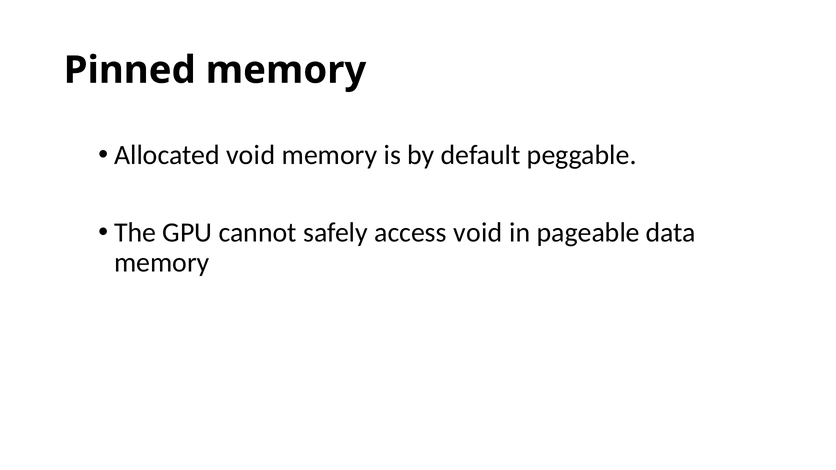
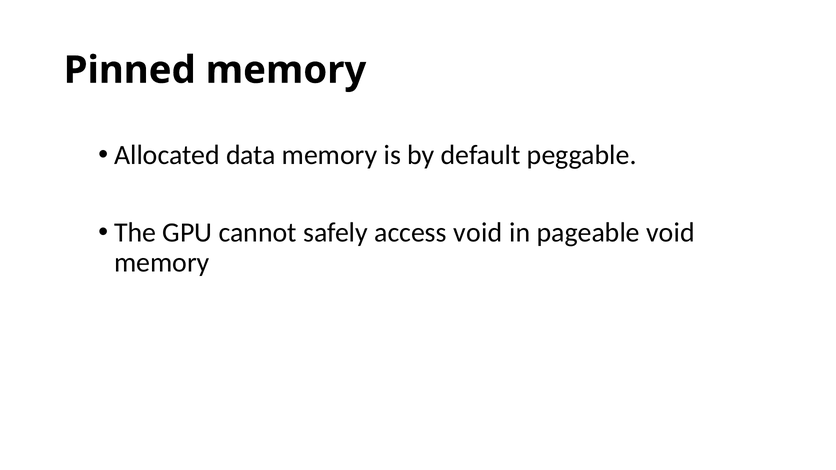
Allocated void: void -> data
pageable data: data -> void
